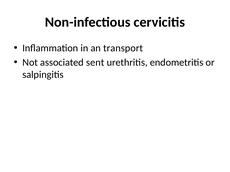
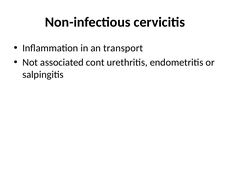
sent: sent -> cont
